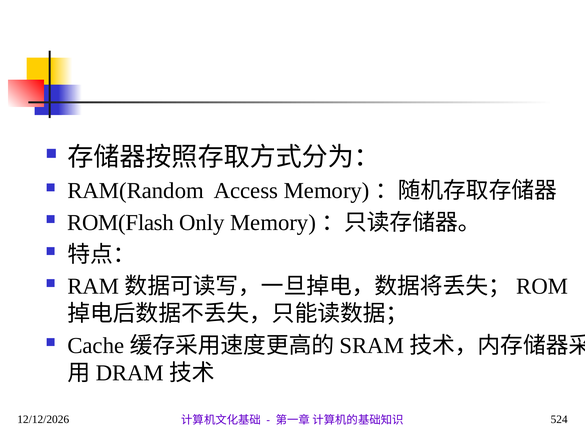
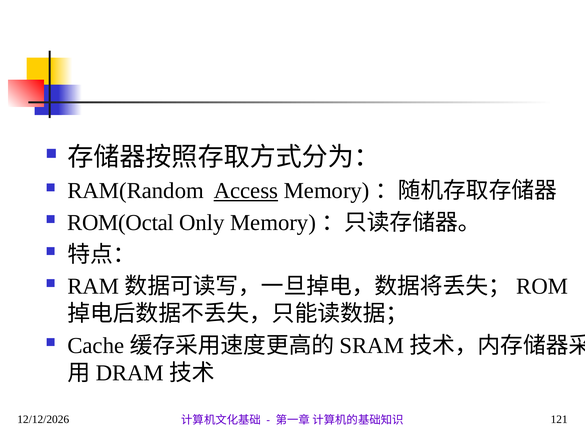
Access underline: none -> present
ROM(Flash: ROM(Flash -> ROM(Octal
524: 524 -> 121
